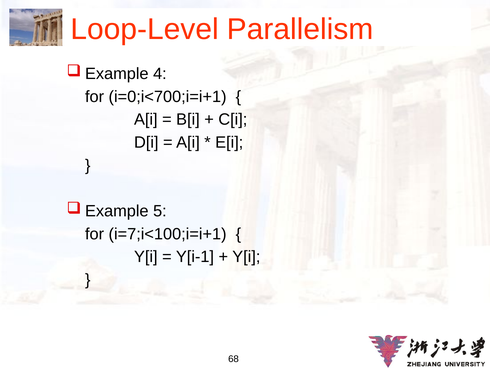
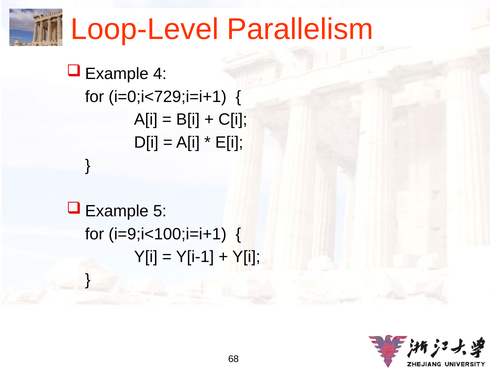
i=0;i<700;i=i+1: i=0;i<700;i=i+1 -> i=0;i<729;i=i+1
i=7;i<100;i=i+1: i=7;i<100;i=i+1 -> i=9;i<100;i=i+1
